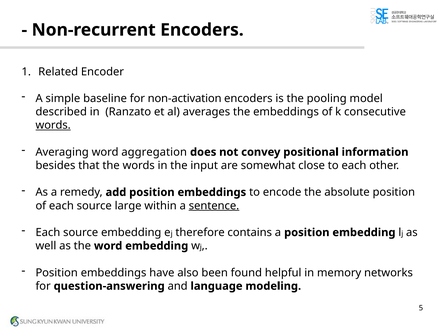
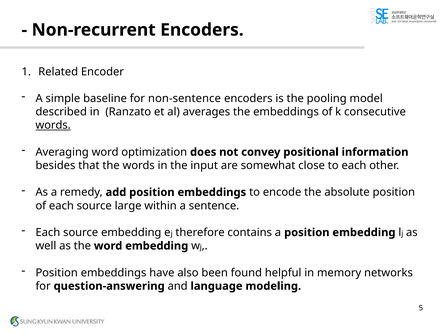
non-activation: non-activation -> non-sentence
aggregation: aggregation -> optimization
sentence underline: present -> none
